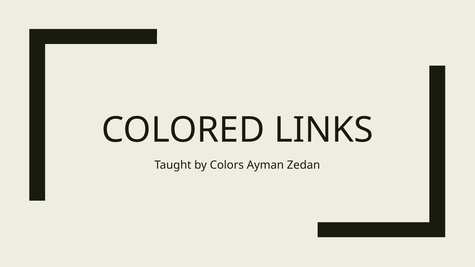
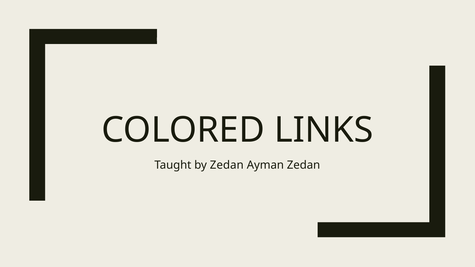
by Colors: Colors -> Zedan
